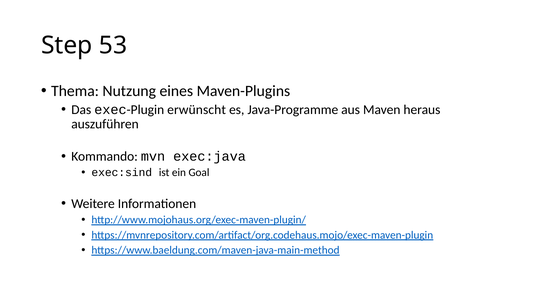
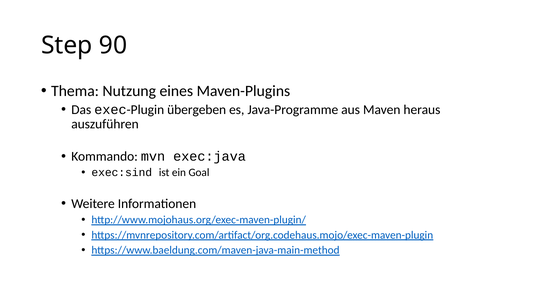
53: 53 -> 90
erwünscht: erwünscht -> übergeben
